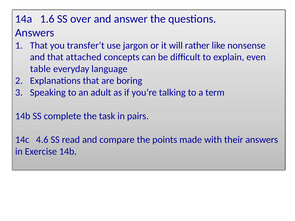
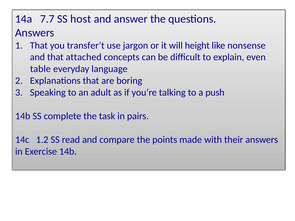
1.6: 1.6 -> 7.7
over: over -> host
rather: rather -> height
term: term -> push
4.6: 4.6 -> 1.2
